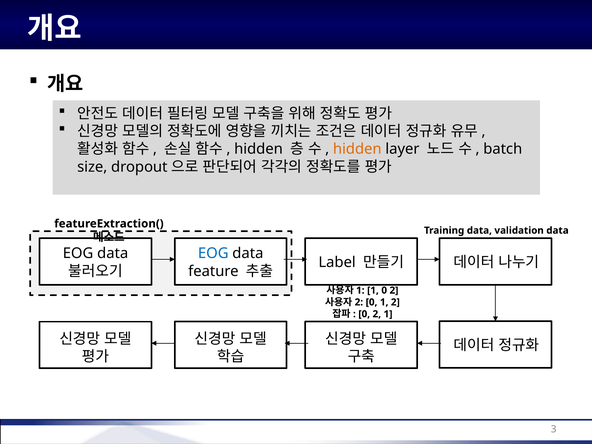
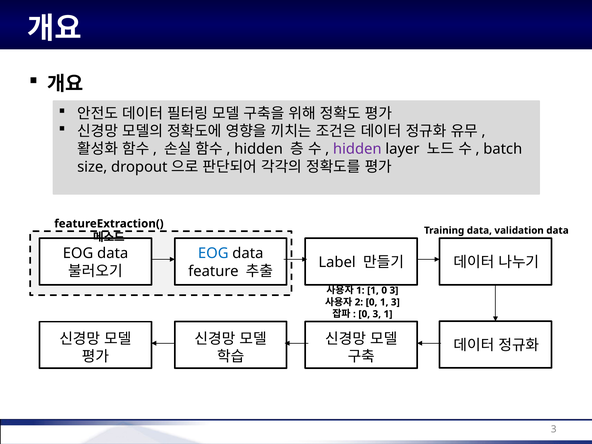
hidden at (357, 149) colour: orange -> purple
1 0 2: 2 -> 3
1 2: 2 -> 3
2 at (377, 314): 2 -> 3
